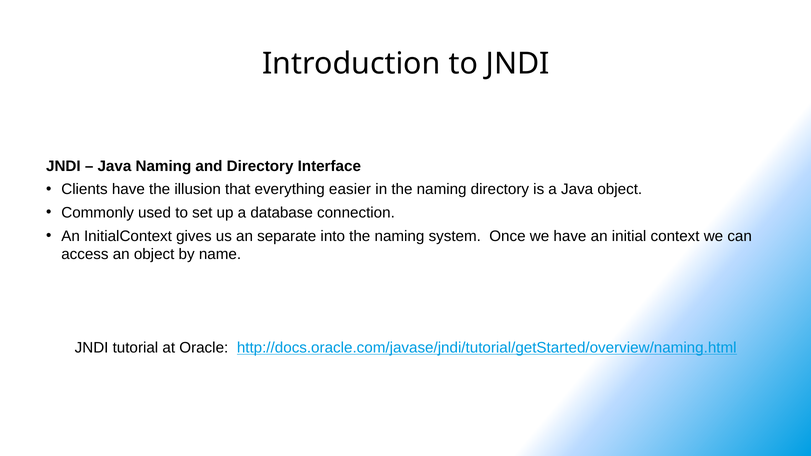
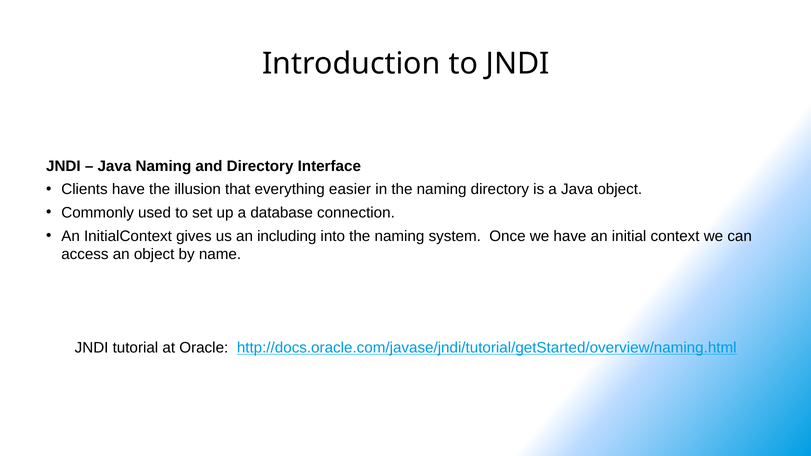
separate: separate -> including
